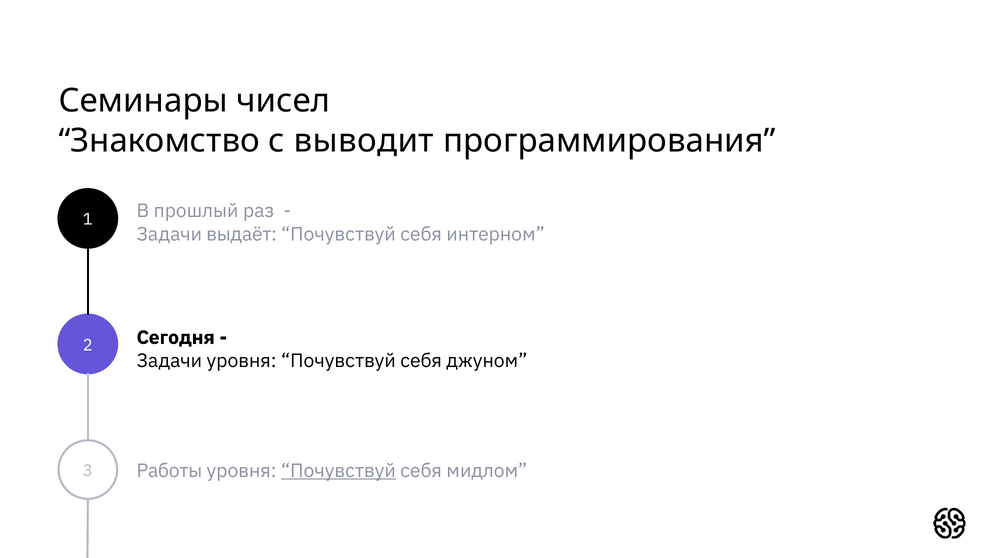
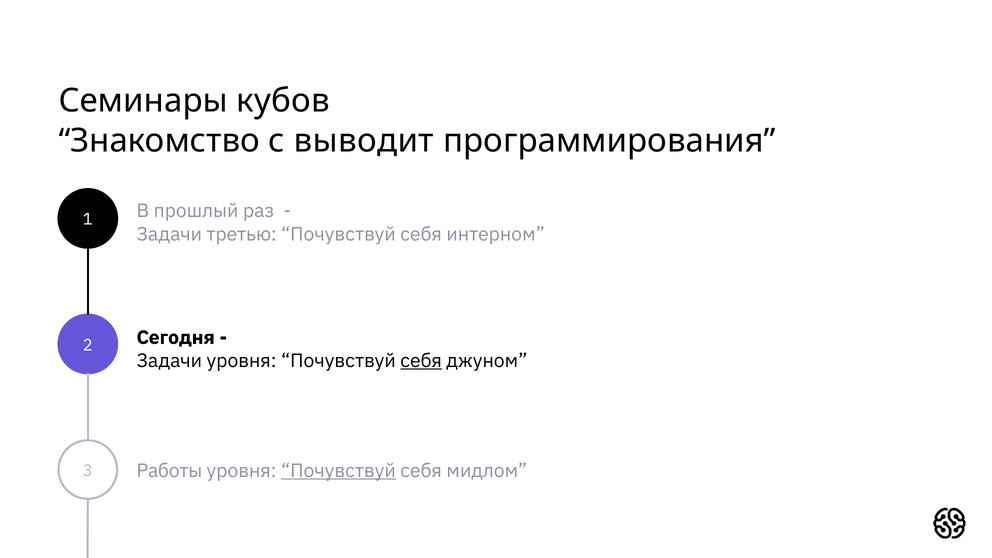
чисел: чисел -> кубов
выдаёт: выдаёт -> третью
себя at (421, 361) underline: none -> present
